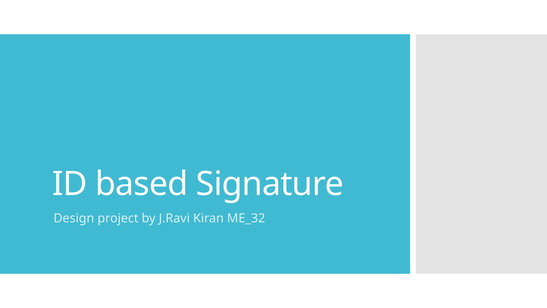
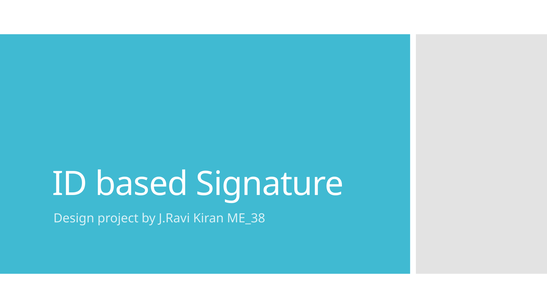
ME_32: ME_32 -> ME_38
